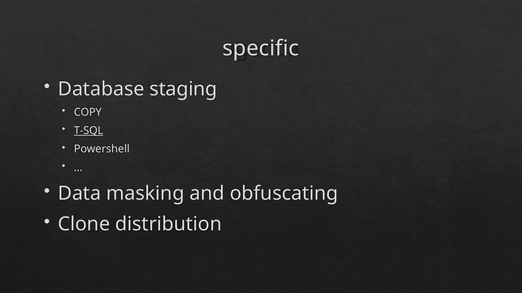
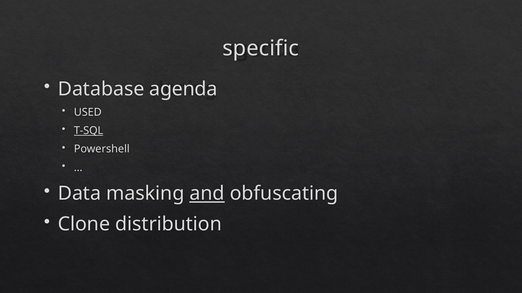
staging: staging -> agenda
COPY: COPY -> USED
and underline: none -> present
